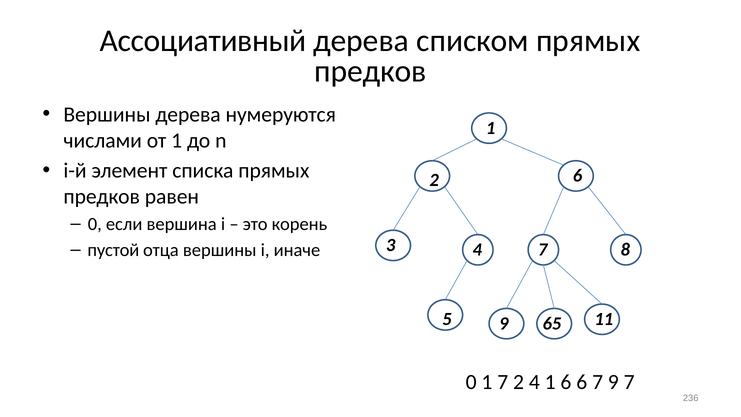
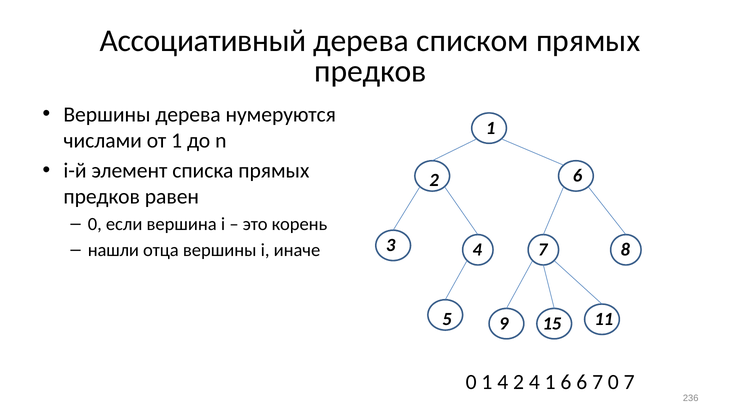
пустой: пустой -> нашли
65: 65 -> 15
1 7: 7 -> 4
7 9: 9 -> 0
